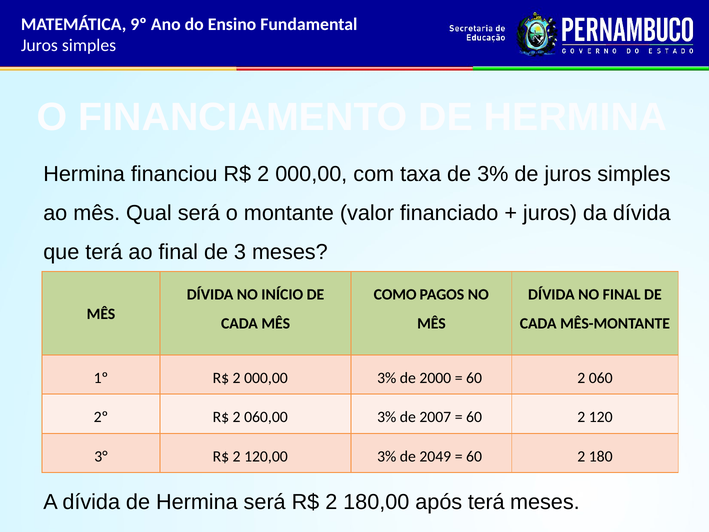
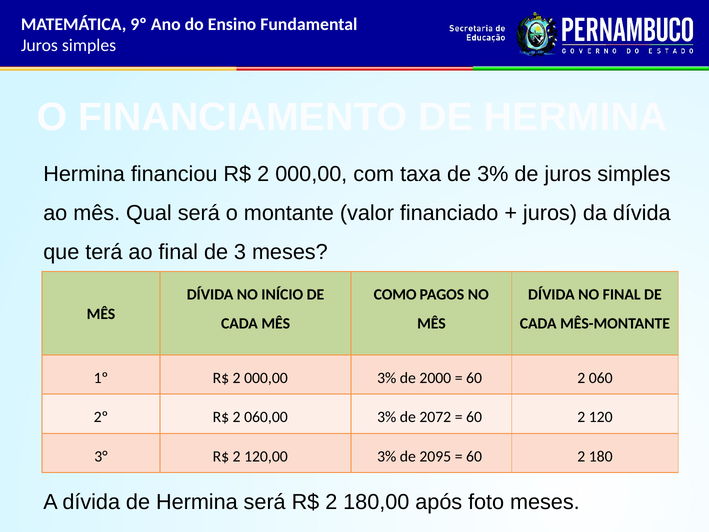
2007: 2007 -> 2072
2049: 2049 -> 2095
após terá: terá -> foto
